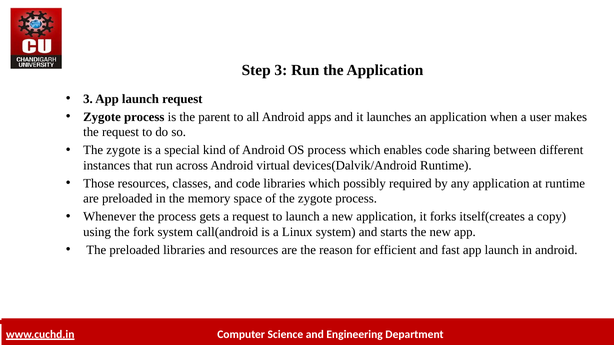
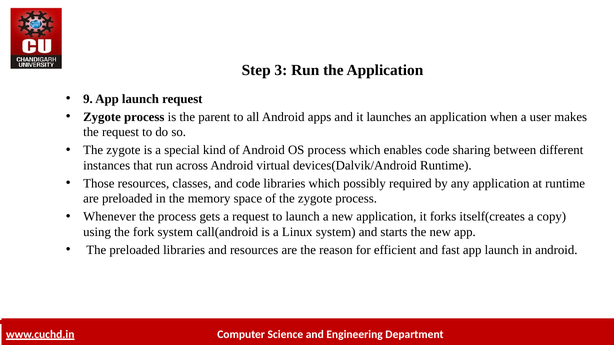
3 at (88, 99): 3 -> 9
